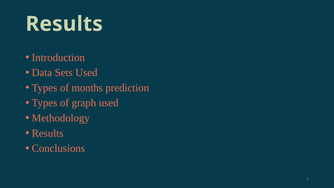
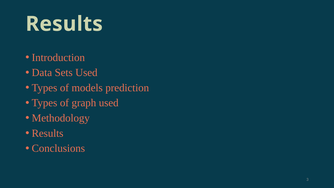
months: months -> models
